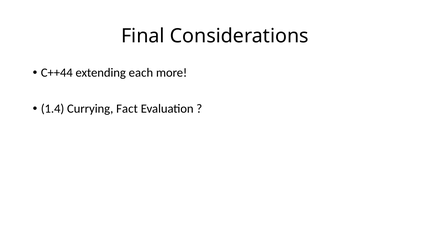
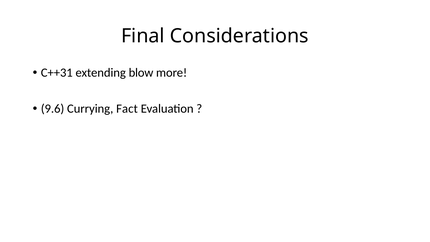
C++44: C++44 -> C++31
each: each -> blow
1.4: 1.4 -> 9.6
